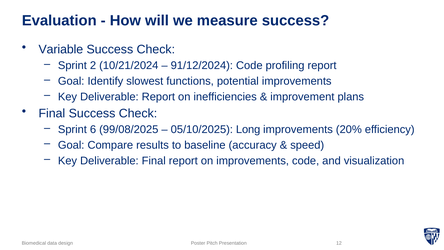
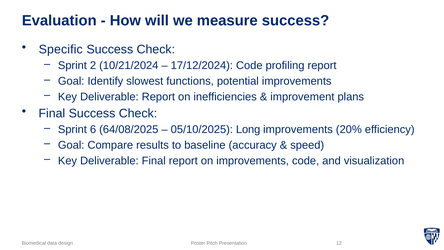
Variable: Variable -> Specific
91/12/2024: 91/12/2024 -> 17/12/2024
99/08/2025: 99/08/2025 -> 64/08/2025
